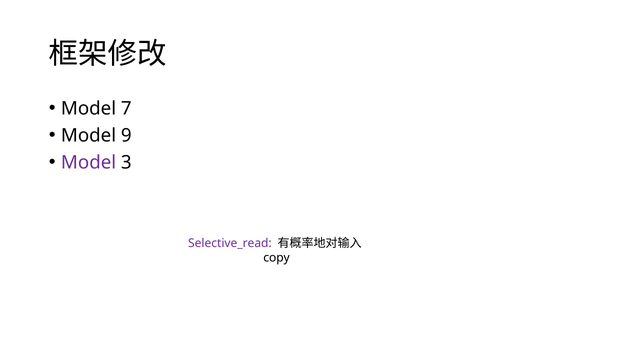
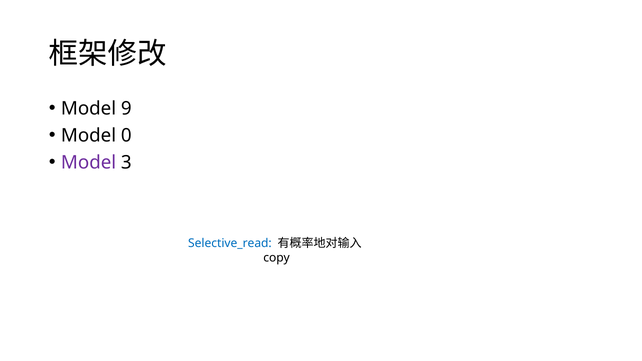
7: 7 -> 9
9: 9 -> 0
Selective_read colour: purple -> blue
